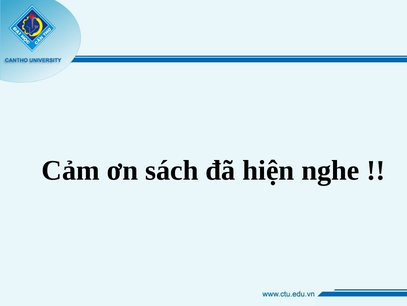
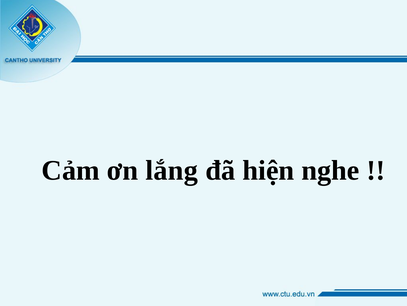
sách: sách -> lắng
